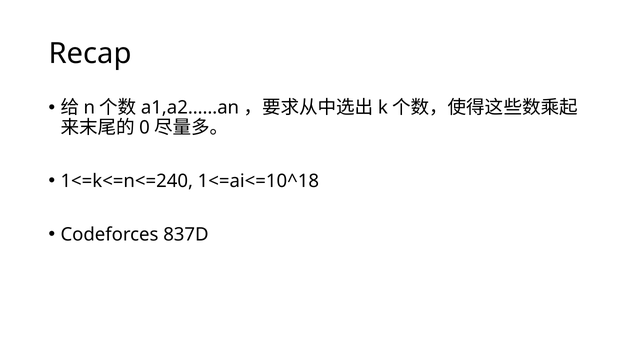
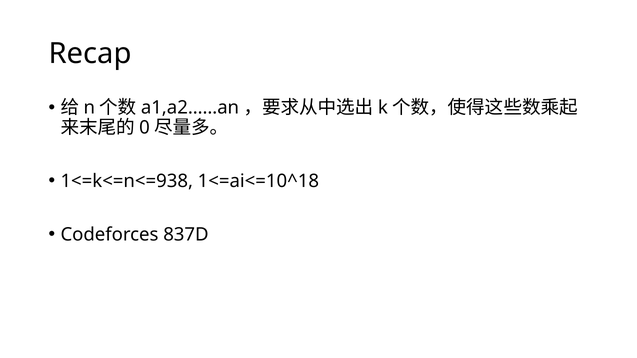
1<=k<=n<=240: 1<=k<=n<=240 -> 1<=k<=n<=938
